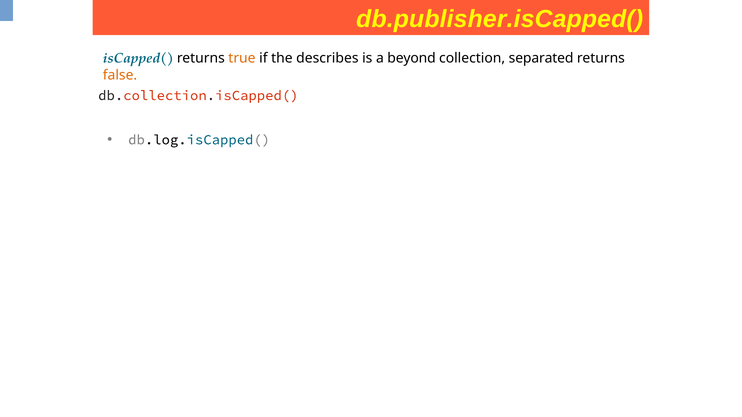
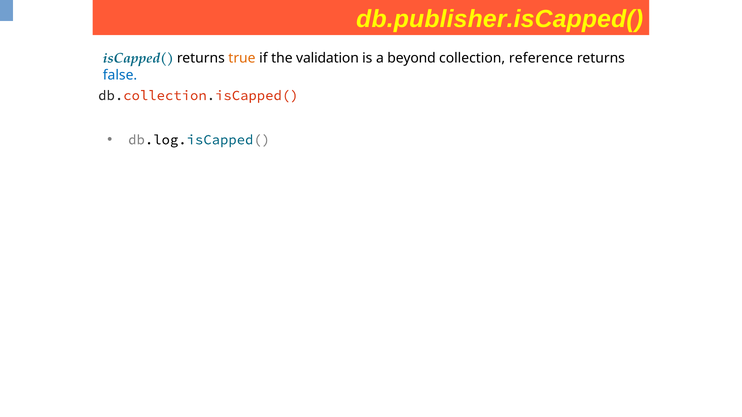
describes: describes -> validation
separated: separated -> reference
false colour: orange -> blue
